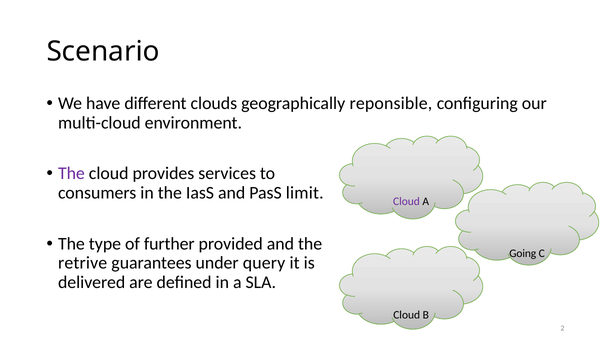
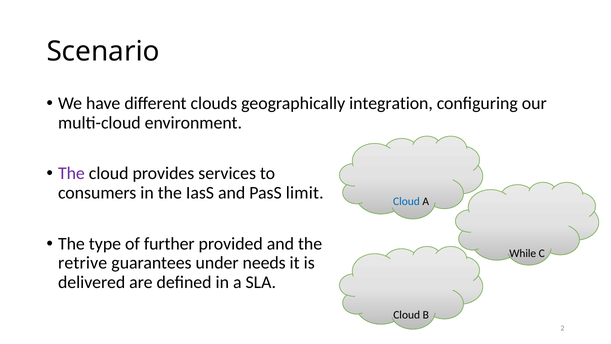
reponsible: reponsible -> integration
Cloud at (406, 201) colour: purple -> blue
Going: Going -> While
query: query -> needs
